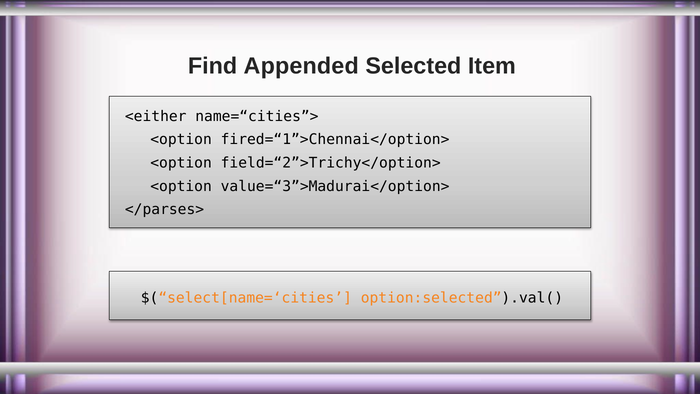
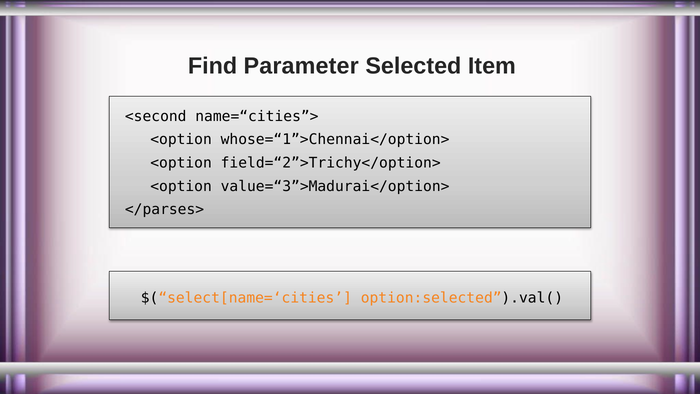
Appended: Appended -> Parameter
<either: <either -> <second
fired=“1”>Chennai</option>: fired=“1”>Chennai</option> -> whose=“1”>Chennai</option>
